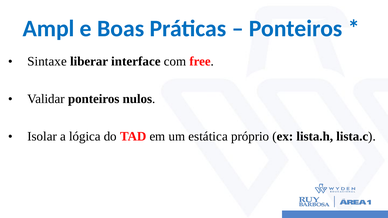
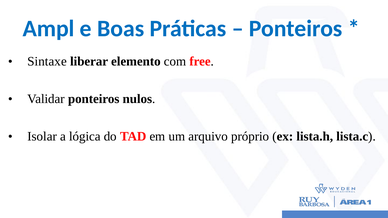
interface: interface -> elemento
estática: estática -> arquivo
